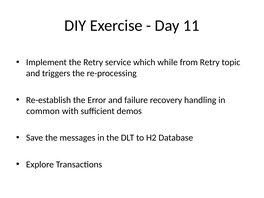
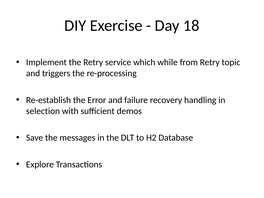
11: 11 -> 18
common: common -> selection
